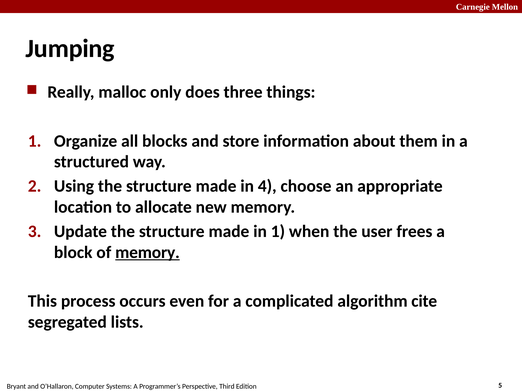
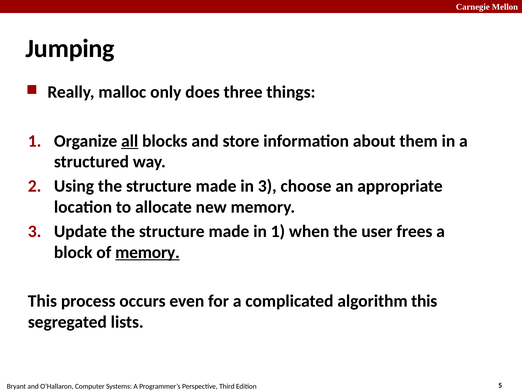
all underline: none -> present
in 4: 4 -> 3
algorithm cite: cite -> this
